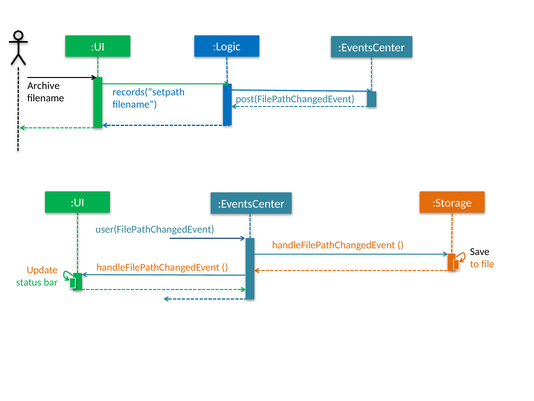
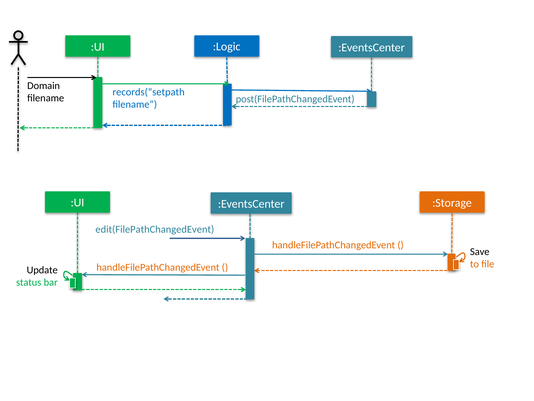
Archive: Archive -> Domain
user(FilePathChangedEvent: user(FilePathChangedEvent -> edit(FilePathChangedEvent
Update colour: orange -> black
